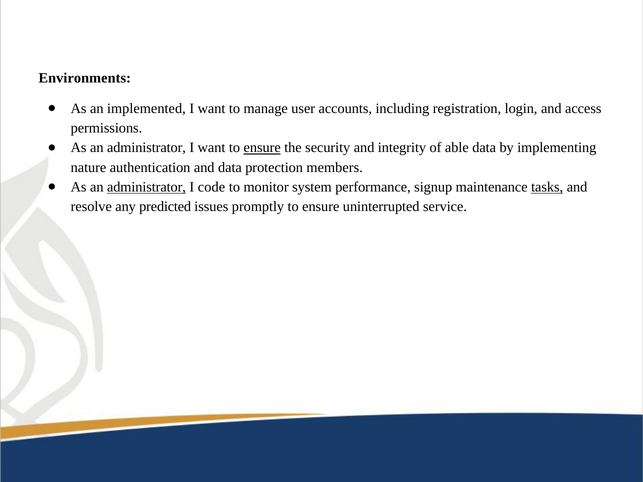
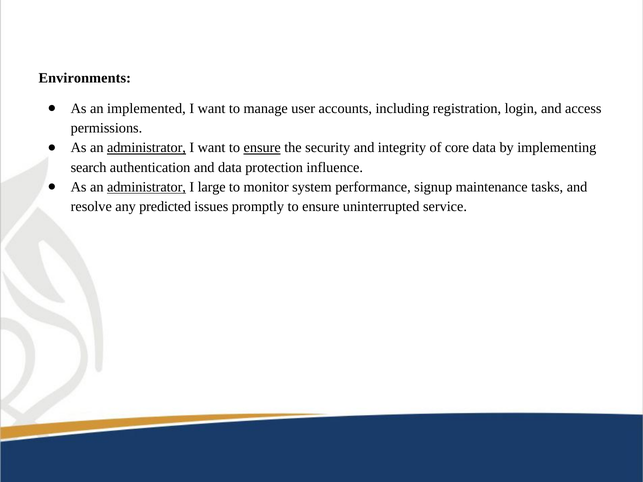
administrator at (146, 148) underline: none -> present
able: able -> core
nature: nature -> search
members: members -> influence
code: code -> large
tasks underline: present -> none
